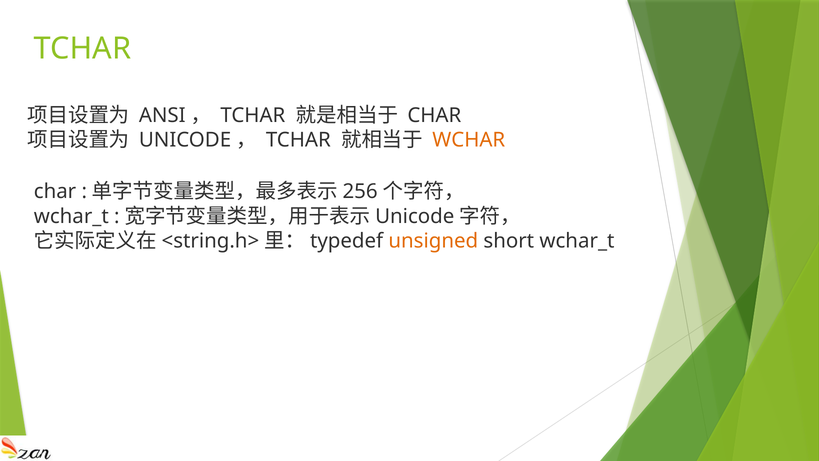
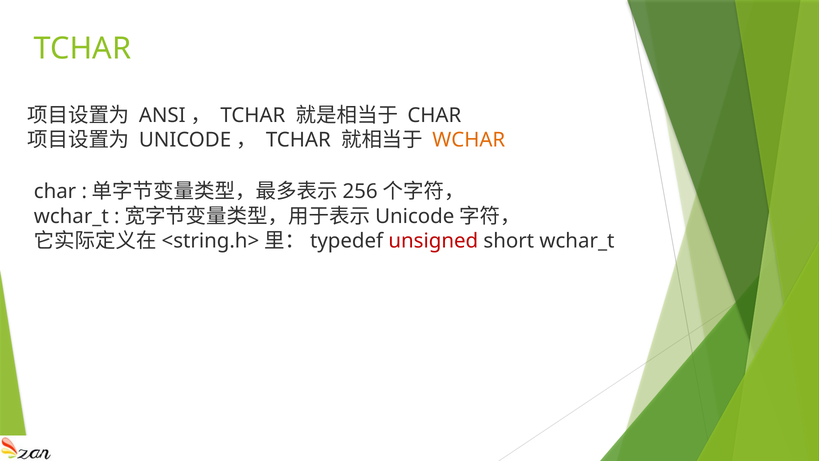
unsigned colour: orange -> red
